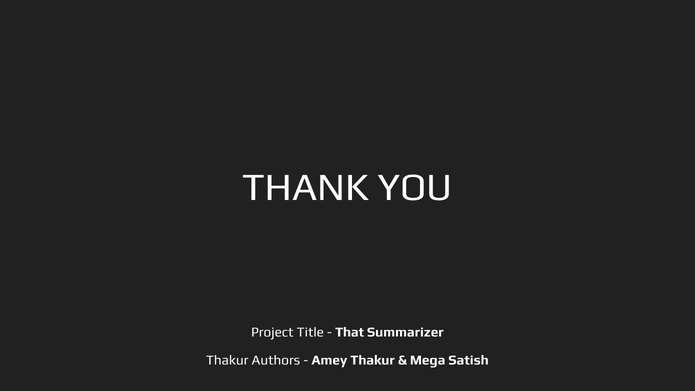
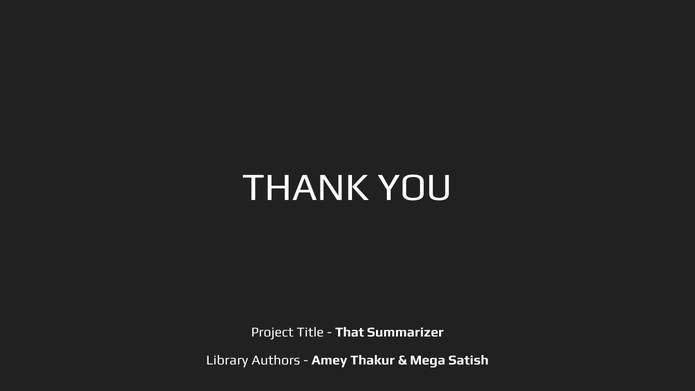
Thakur at (227, 360): Thakur -> Library
